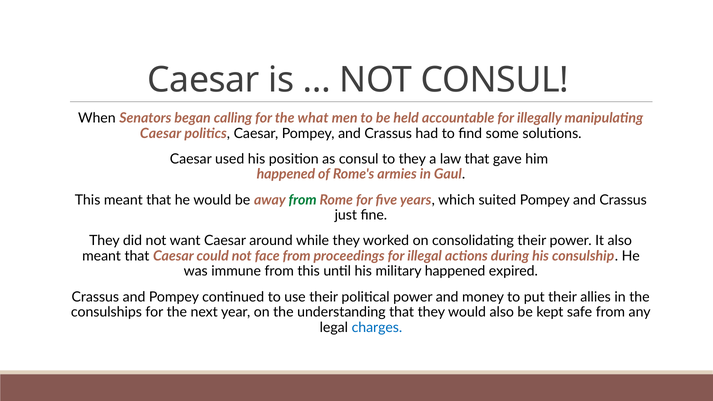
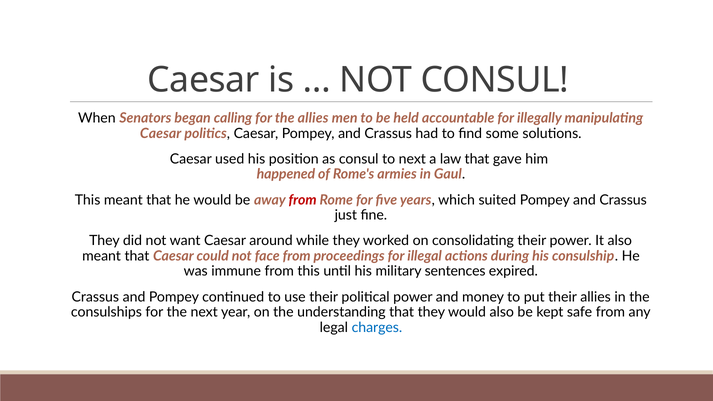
the what: what -> allies
to they: they -> next
from at (303, 200) colour: green -> red
military happened: happened -> sentences
